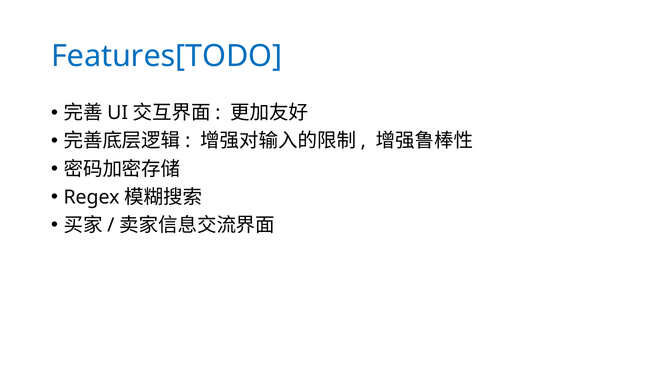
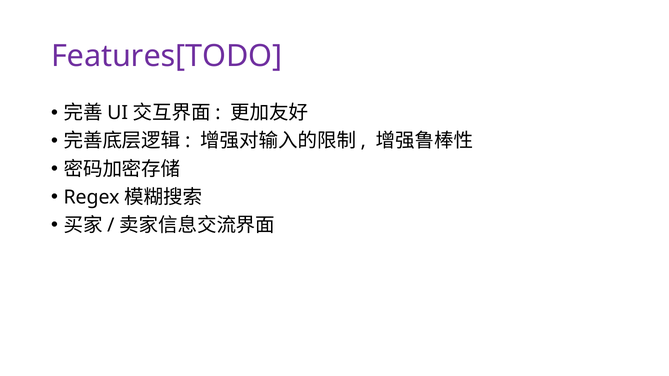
Features[TODO colour: blue -> purple
